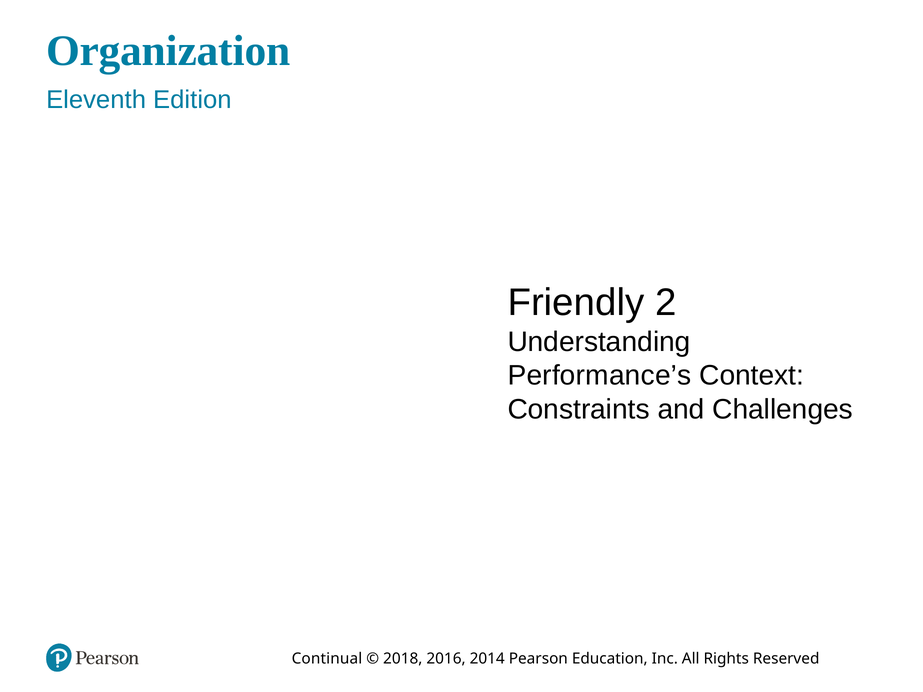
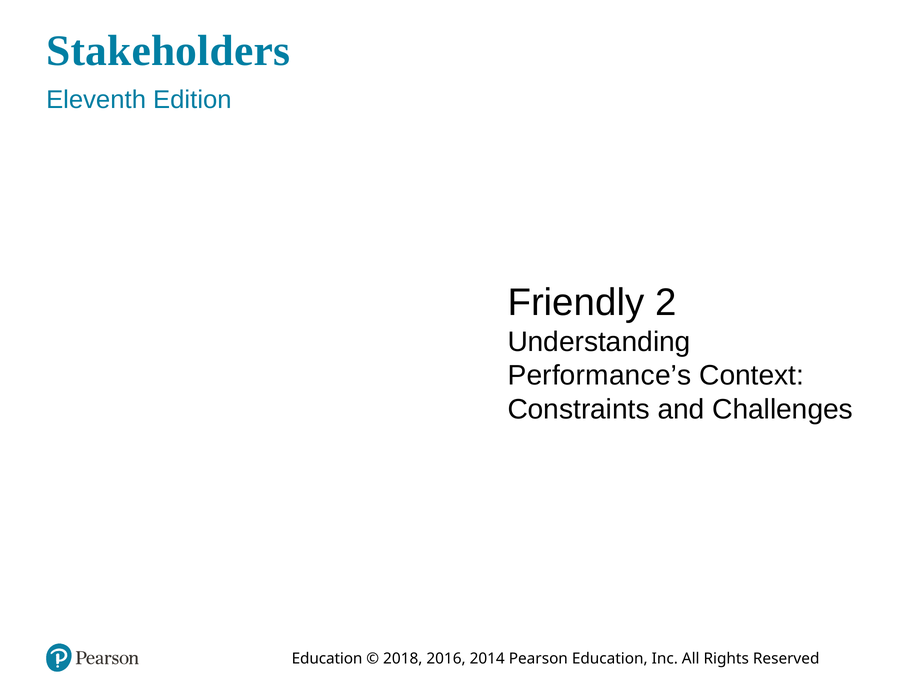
Organization: Organization -> Stakeholders
Continual at (327, 659): Continual -> Education
